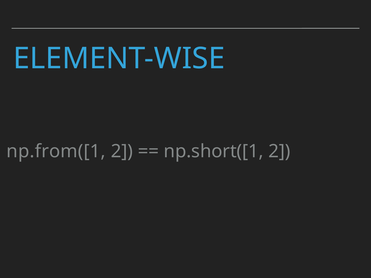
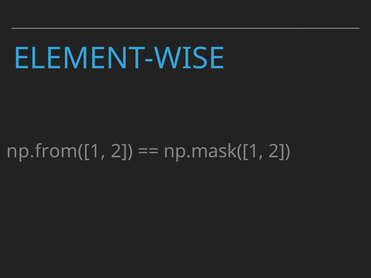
np.short([1: np.short([1 -> np.mask([1
